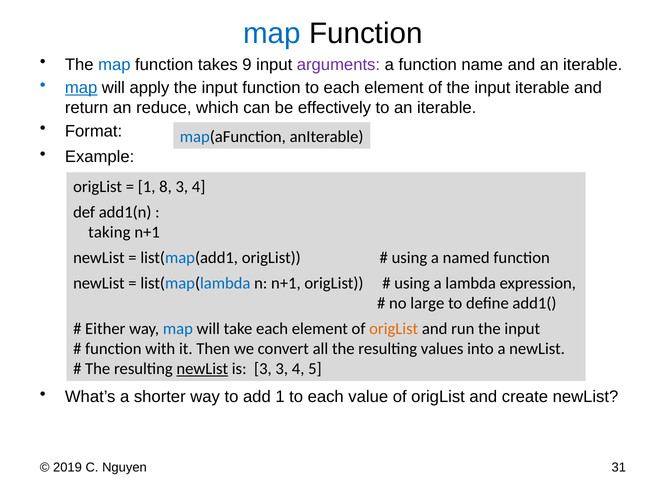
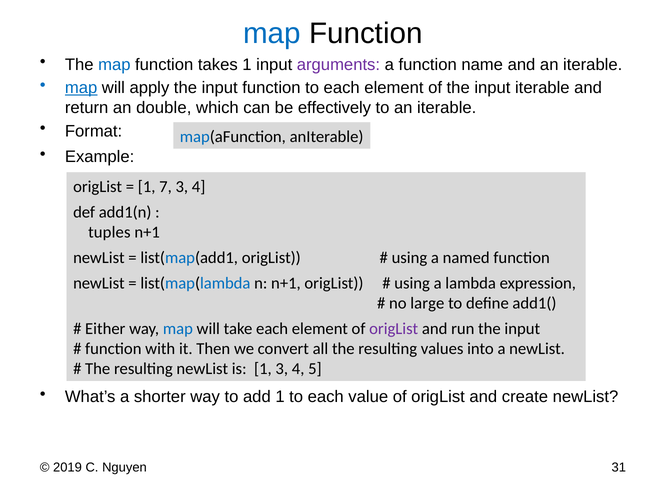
takes 9: 9 -> 1
reduce: reduce -> double
8: 8 -> 7
taking: taking -> tuples
origList at (394, 329) colour: orange -> purple
newList at (202, 369) underline: present -> none
is 3: 3 -> 1
